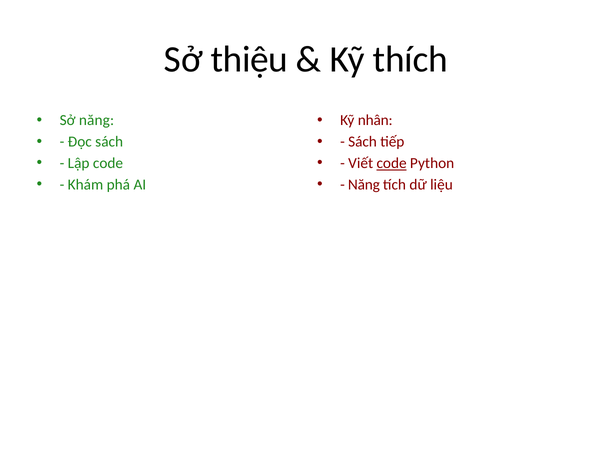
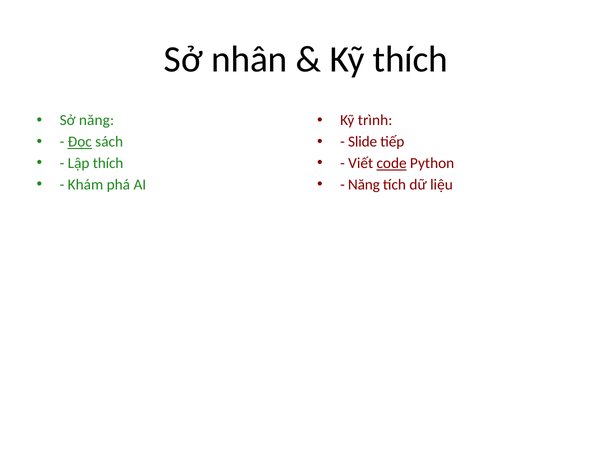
thiệu: thiệu -> nhân
nhân: nhân -> trình
Đọc underline: none -> present
Sách at (363, 142): Sách -> Slide
Lập code: code -> thích
